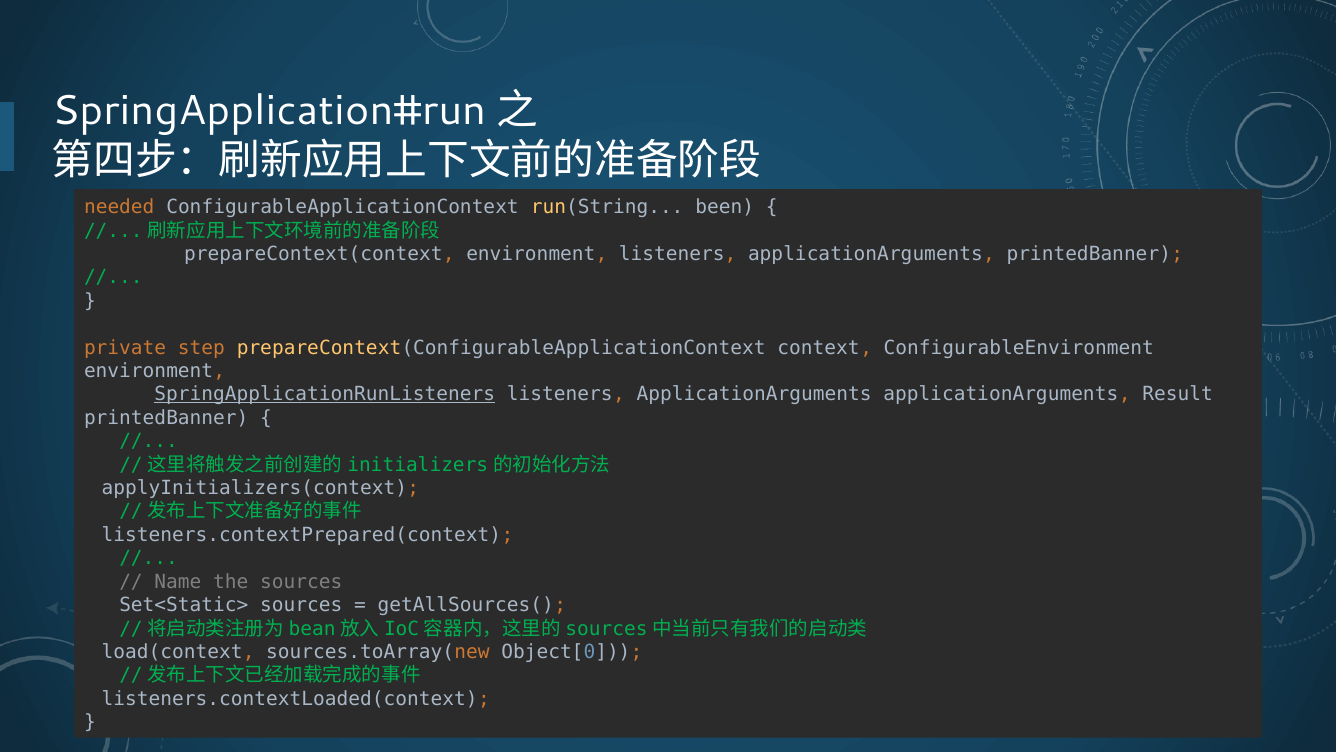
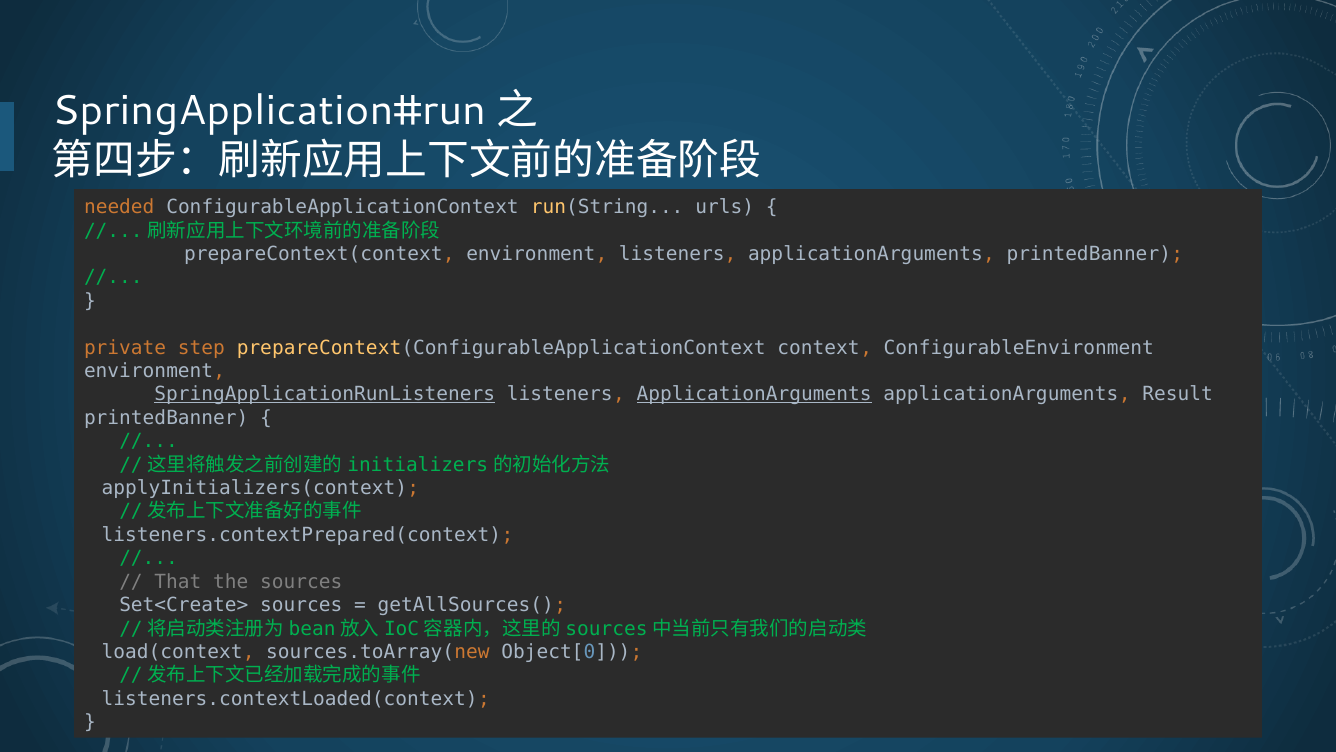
been: been -> urls
ApplicationArguments at (754, 394) underline: none -> present
Name: Name -> That
Set<Static>: Set<Static> -> Set<Create>
